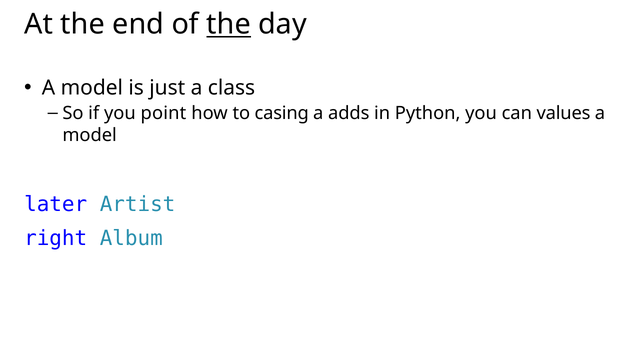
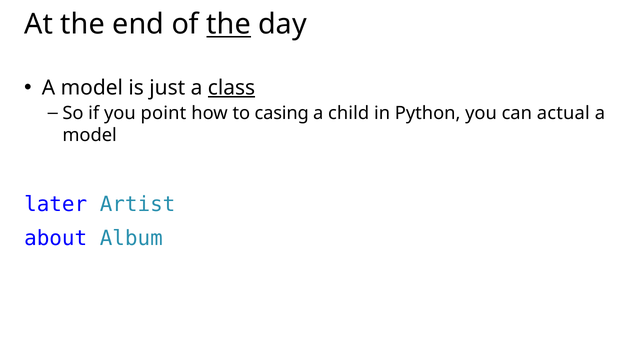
class underline: none -> present
adds: adds -> child
values: values -> actual
right: right -> about
